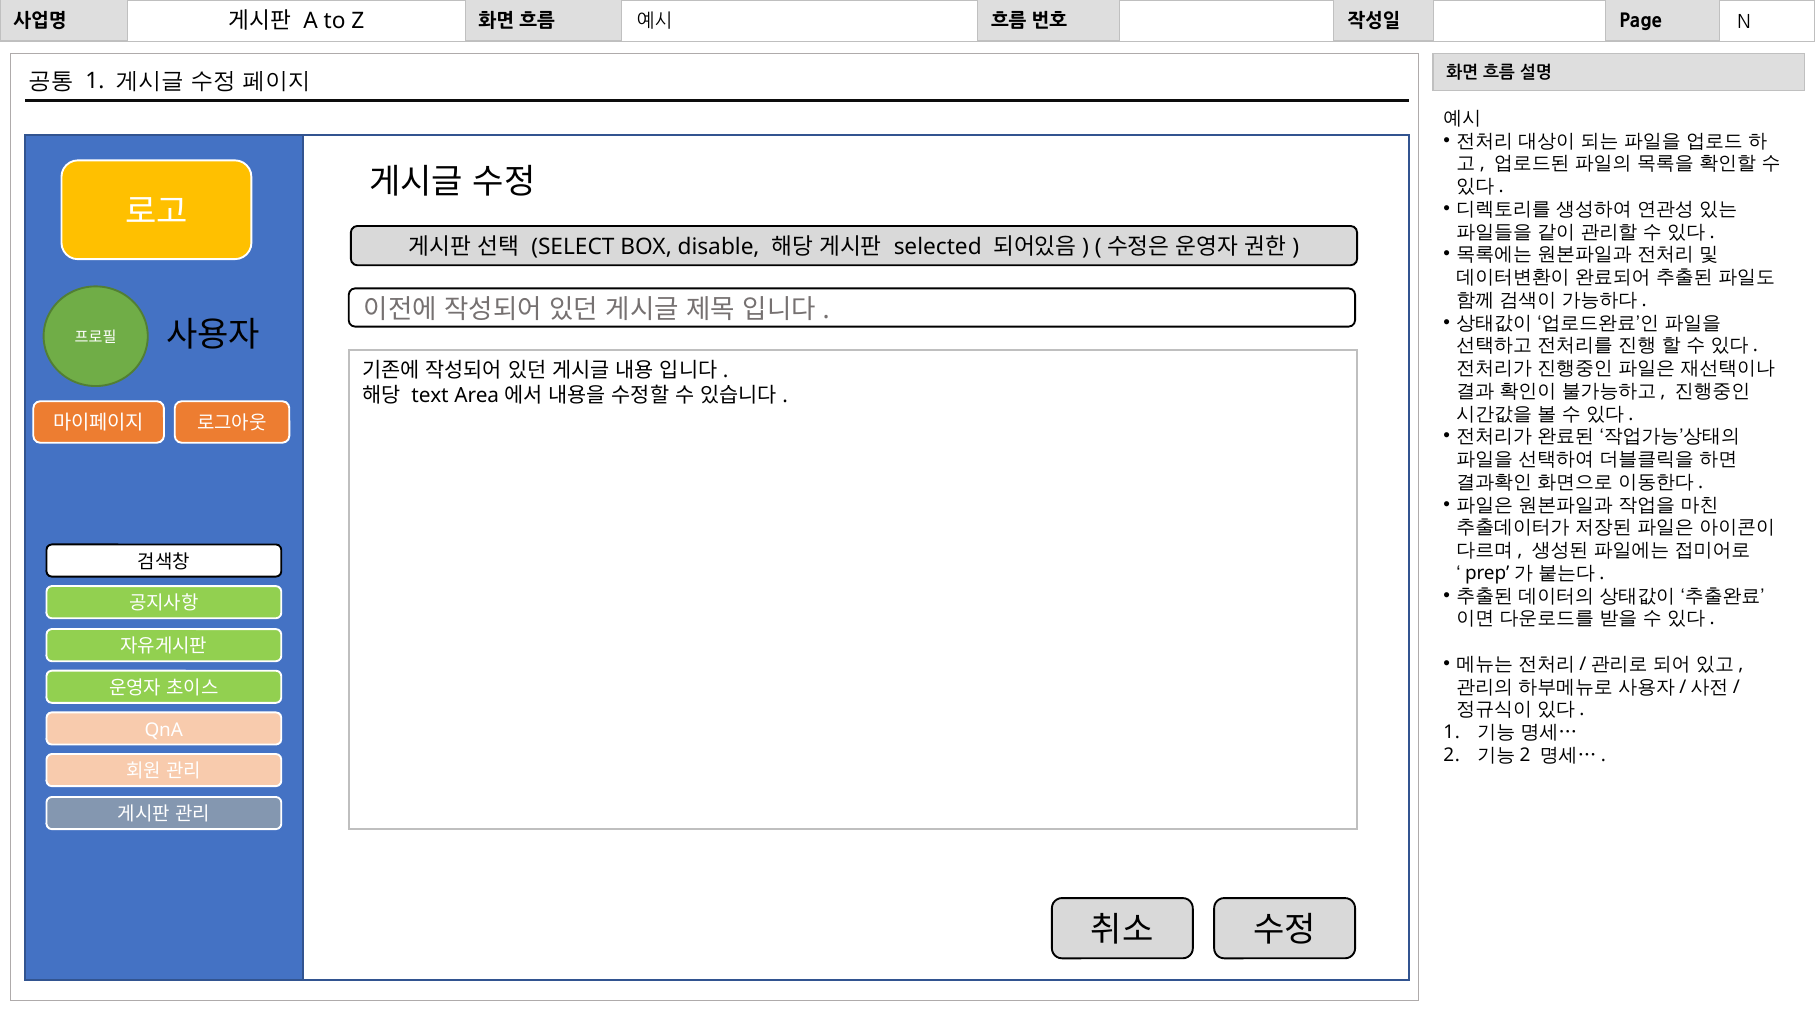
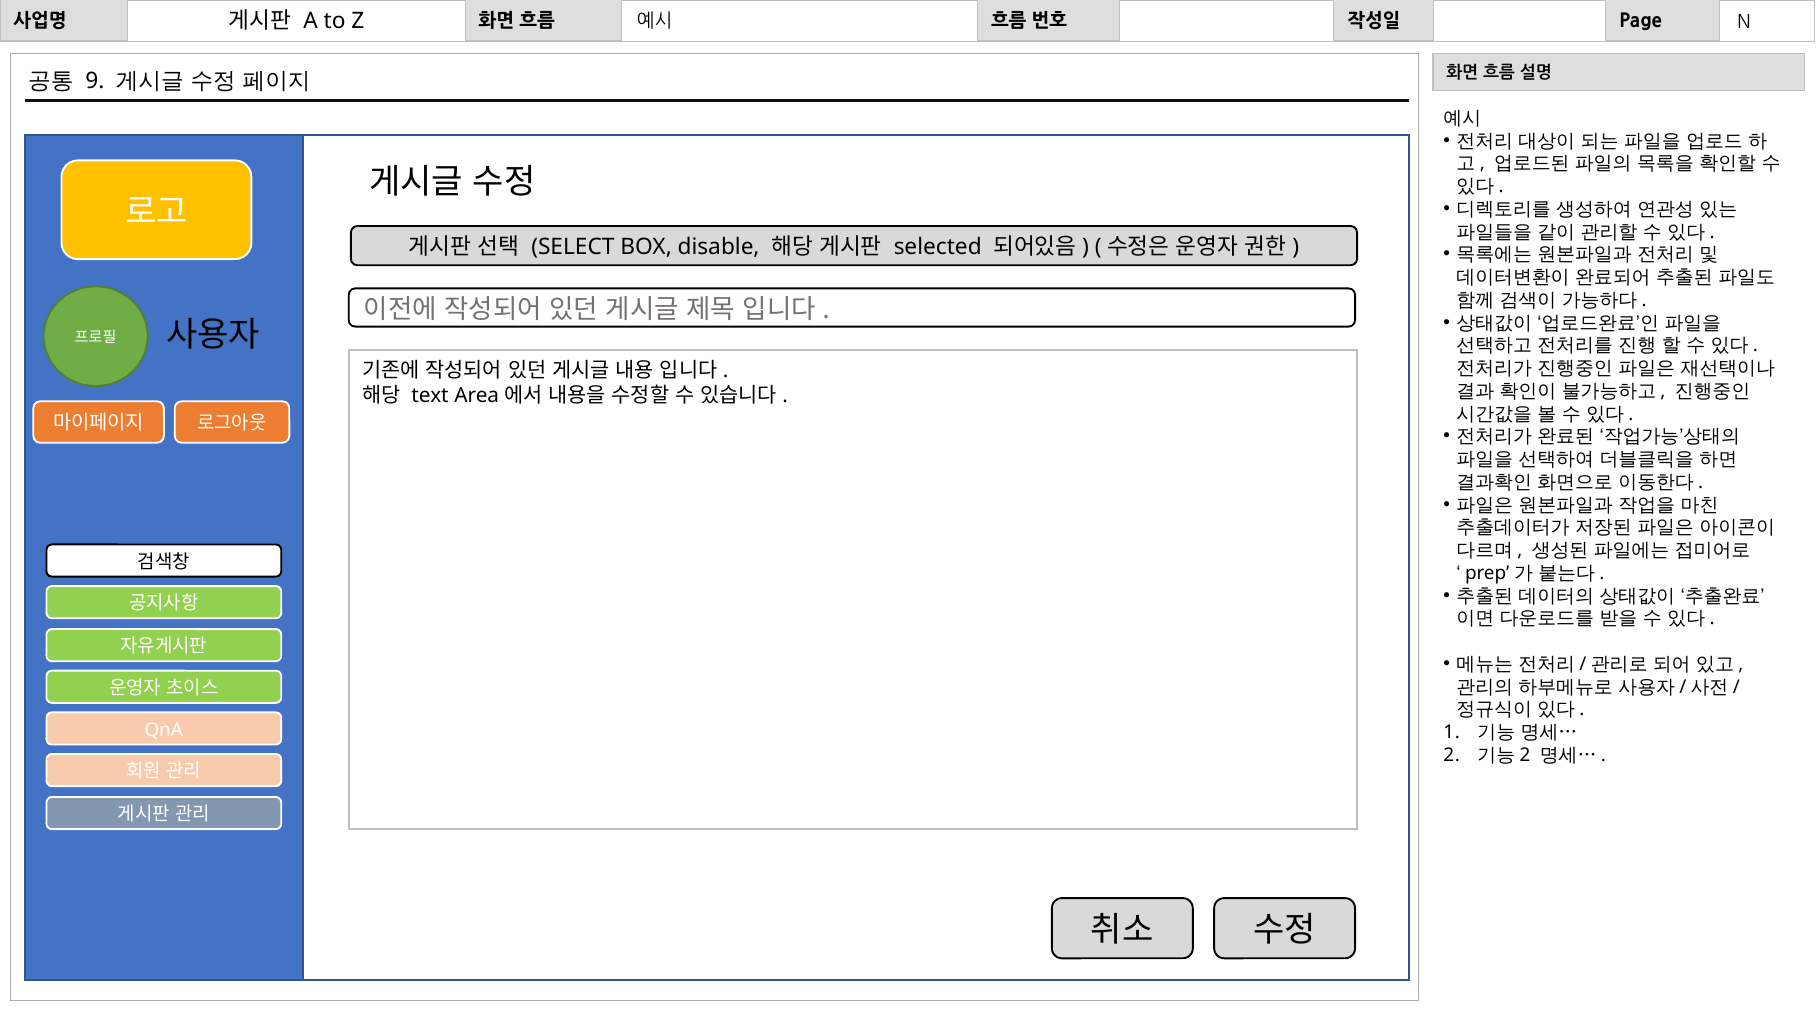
1 at (95, 81): 1 -> 9
